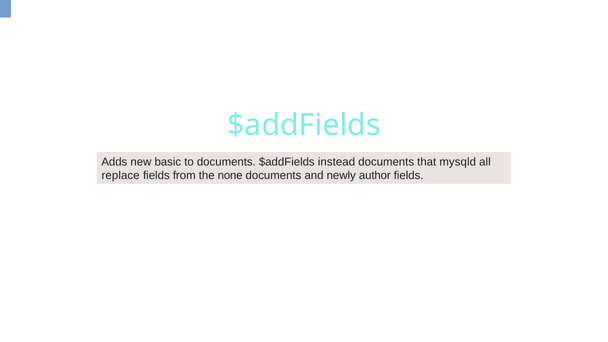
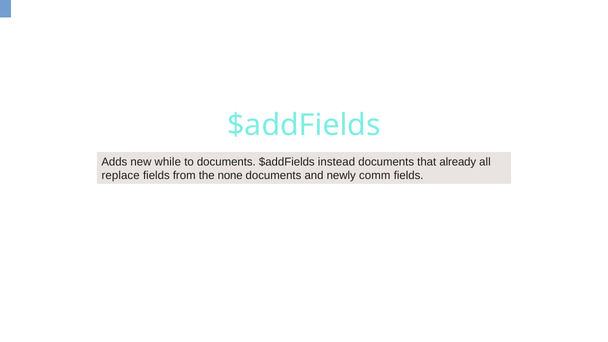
basic: basic -> while
mysqld: mysqld -> already
author: author -> comm
